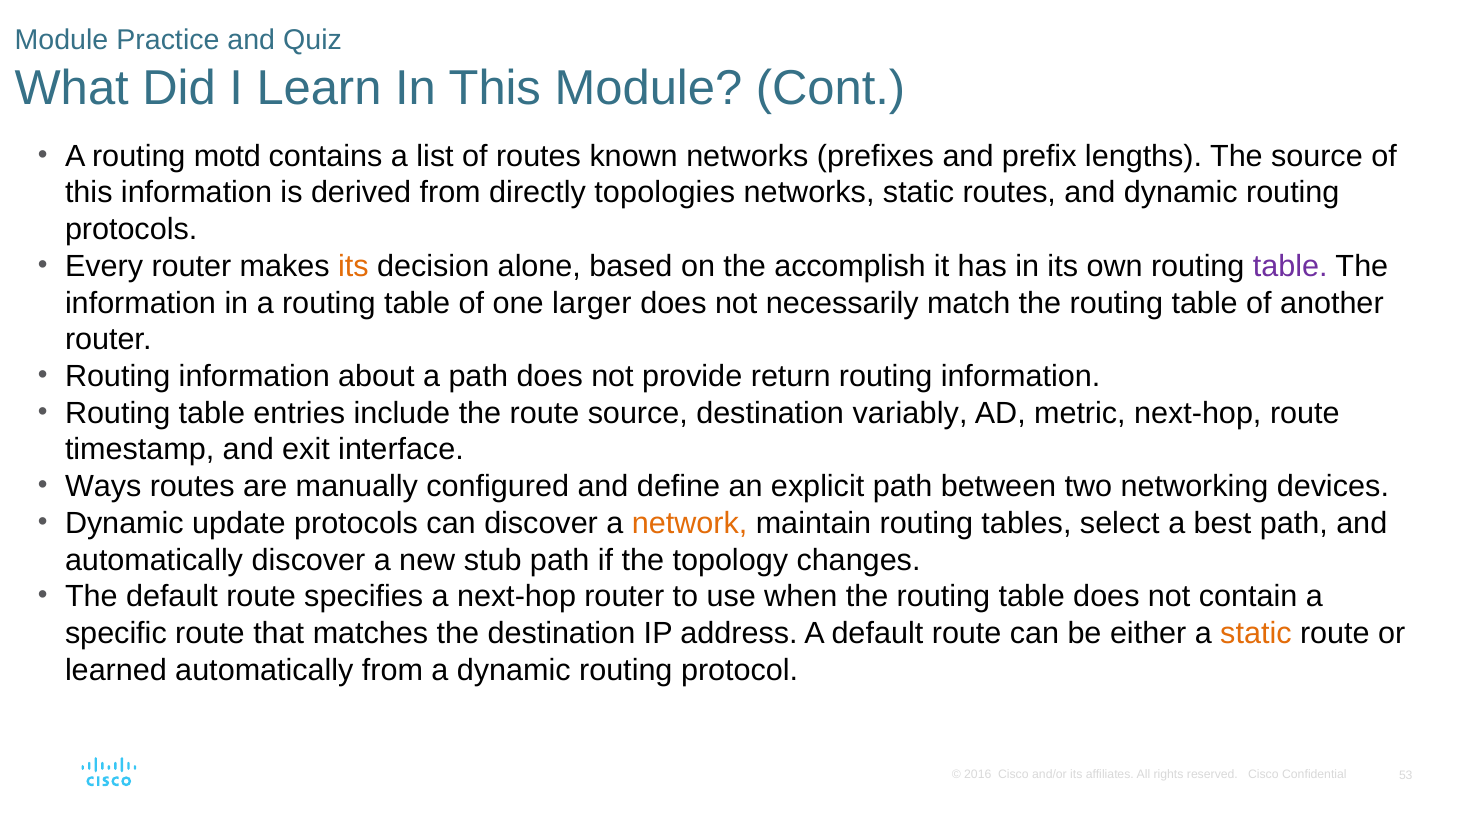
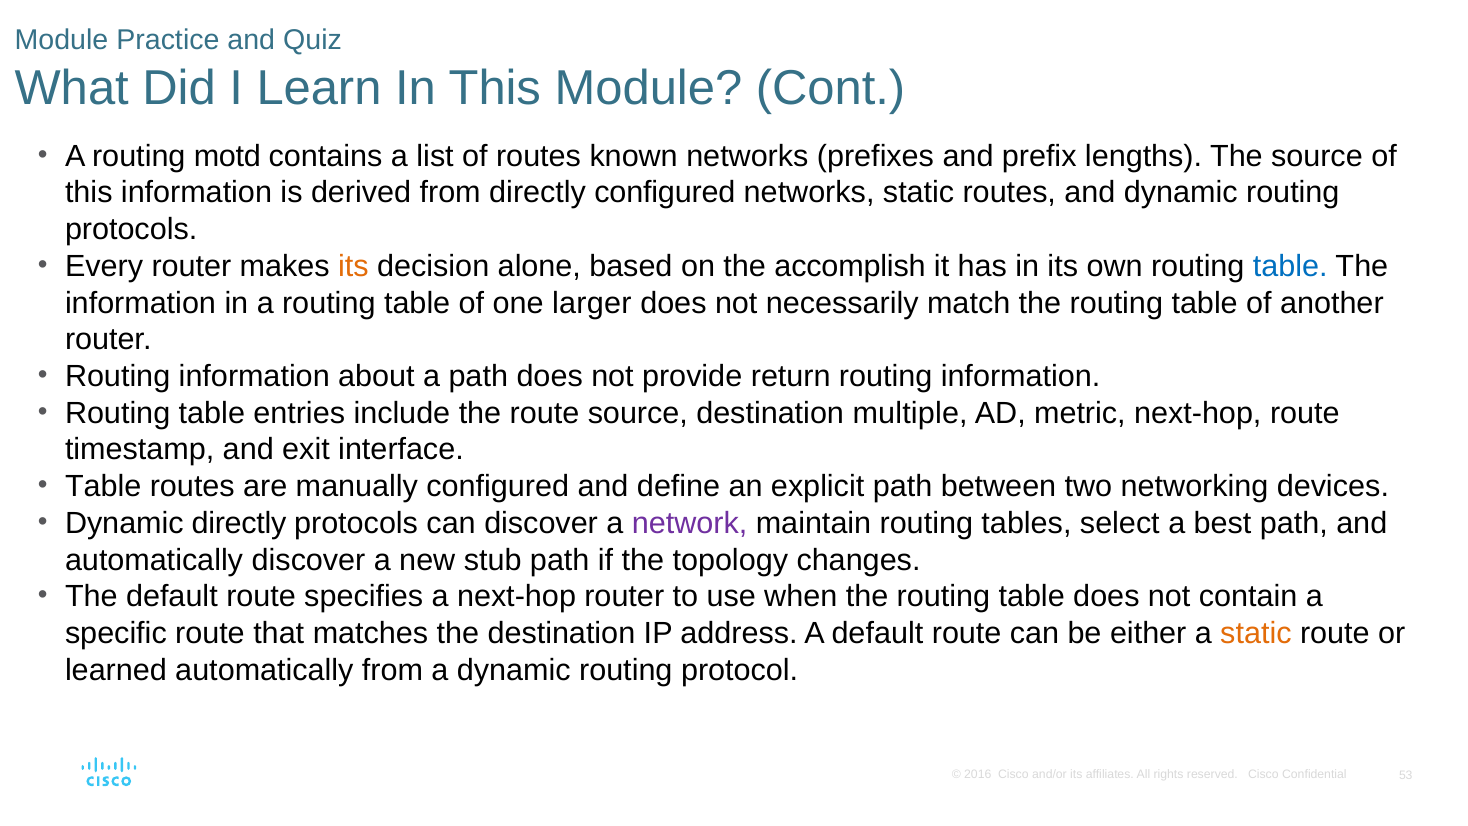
directly topologies: topologies -> configured
table at (1290, 266) colour: purple -> blue
variably: variably -> multiple
Ways at (103, 486): Ways -> Table
Dynamic update: update -> directly
network colour: orange -> purple
